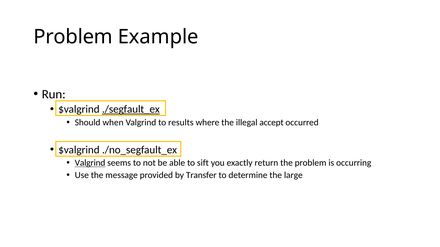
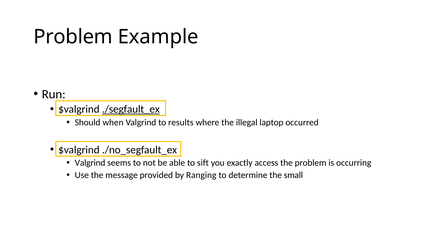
accept: accept -> laptop
Valgrind at (90, 163) underline: present -> none
return: return -> access
Transfer: Transfer -> Ranging
large: large -> small
